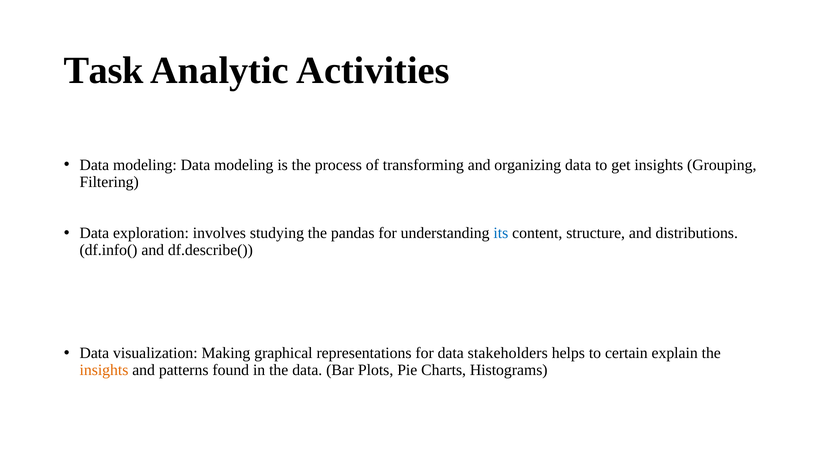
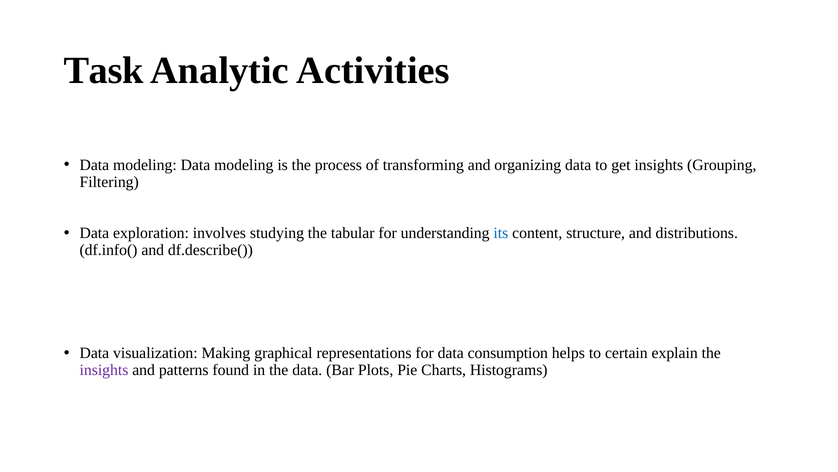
pandas: pandas -> tabular
stakeholders: stakeholders -> consumption
insights at (104, 370) colour: orange -> purple
